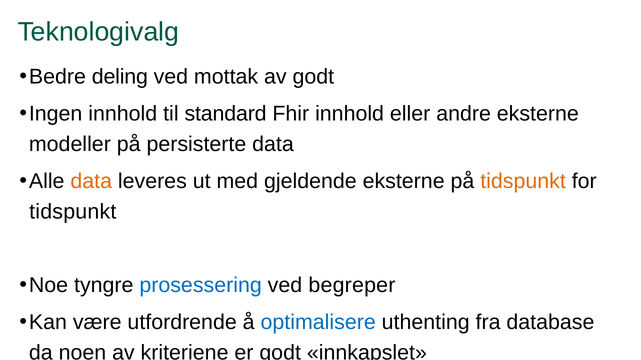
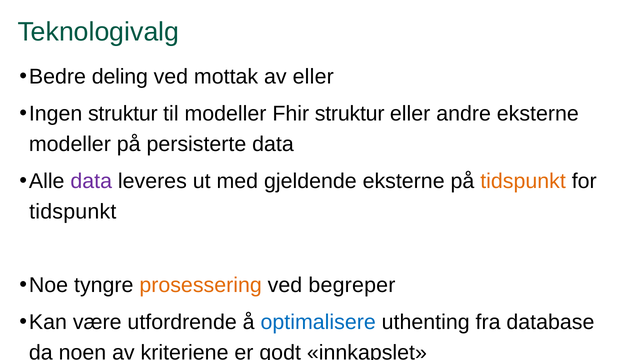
av godt: godt -> eller
Ingen innhold: innhold -> struktur
til standard: standard -> modeller
Fhir innhold: innhold -> struktur
data at (91, 181) colour: orange -> purple
prosessering colour: blue -> orange
